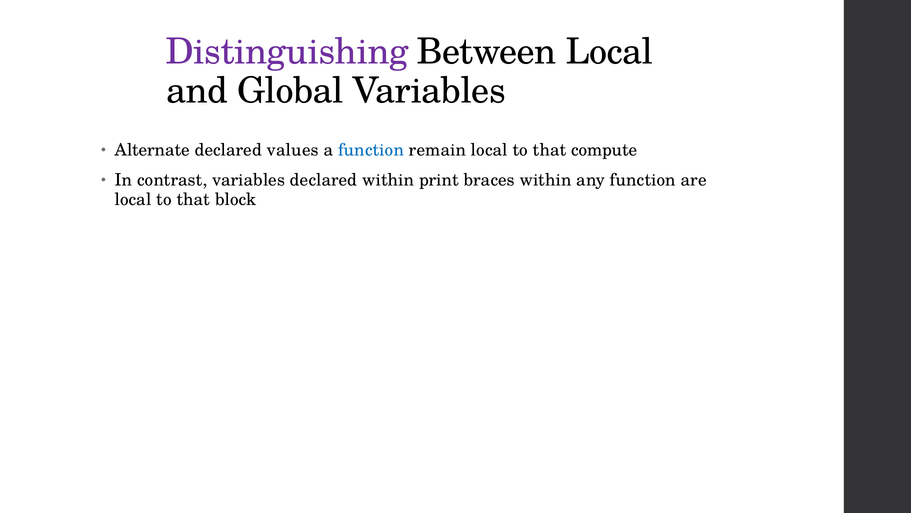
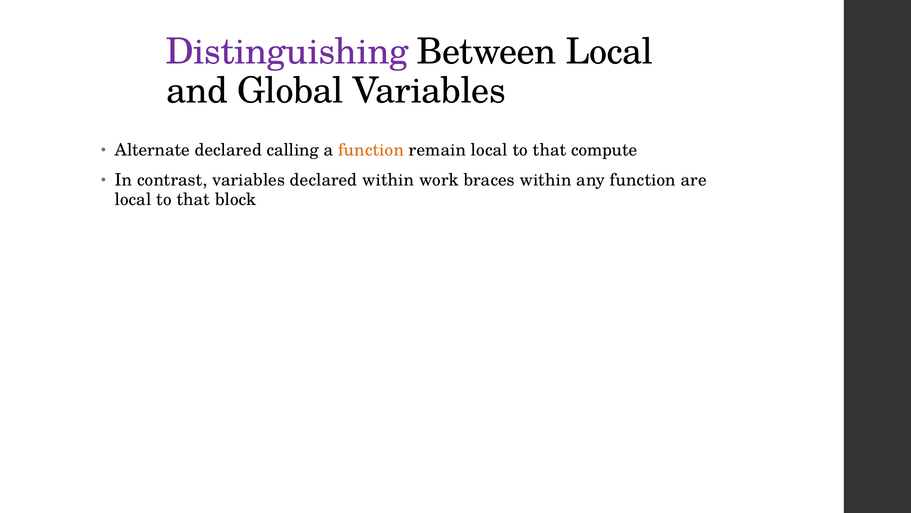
values: values -> calling
function at (371, 150) colour: blue -> orange
print: print -> work
